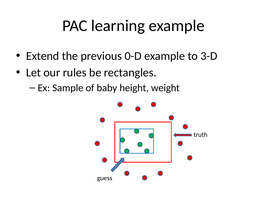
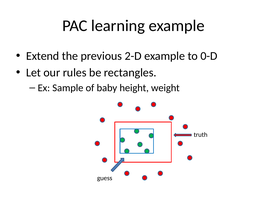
0-D: 0-D -> 2-D
3-D: 3-D -> 0-D
